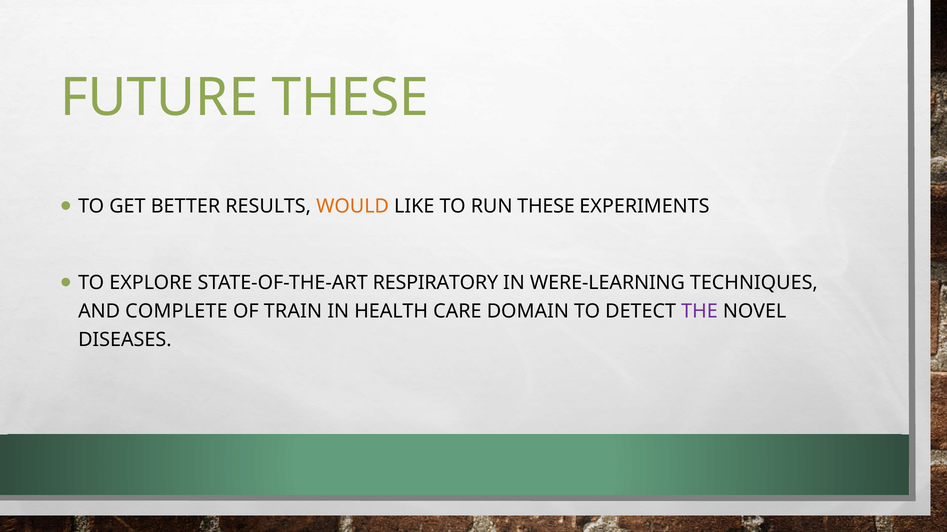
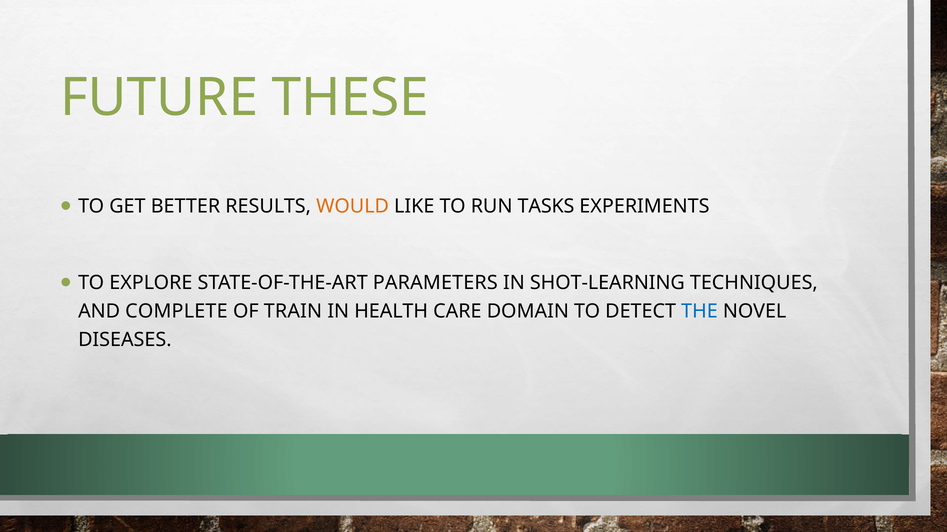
RUN THESE: THESE -> TASKS
RESPIRATORY: RESPIRATORY -> PARAMETERS
WERE-LEARNING: WERE-LEARNING -> SHOT-LEARNING
THE colour: purple -> blue
